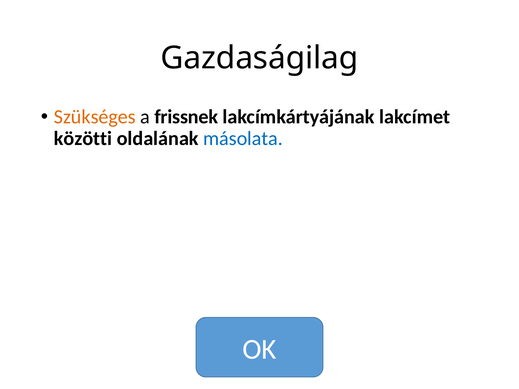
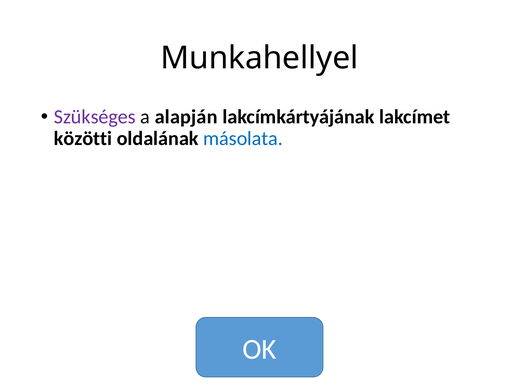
Gazdaságilag: Gazdaságilag -> Munkahellyel
Szükséges colour: orange -> purple
frissnek: frissnek -> alapján
